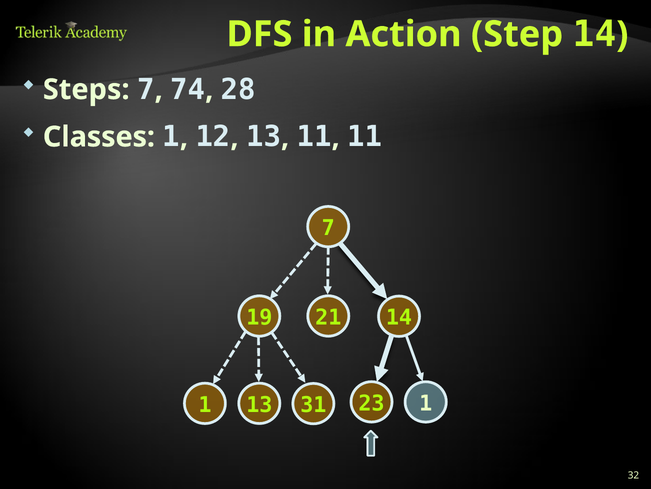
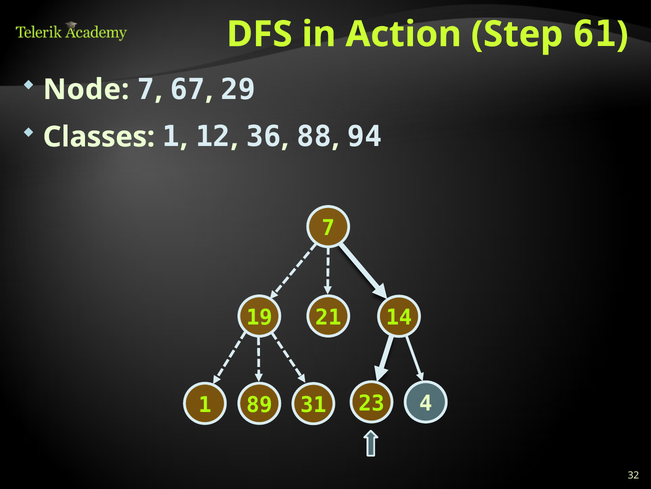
Step 14: 14 -> 61
Steps: Steps -> Node
74: 74 -> 67
28: 28 -> 29
13 at (264, 137): 13 -> 36
11 at (314, 137): 11 -> 88
11 at (365, 137): 11 -> 94
23 1: 1 -> 4
1 13: 13 -> 89
